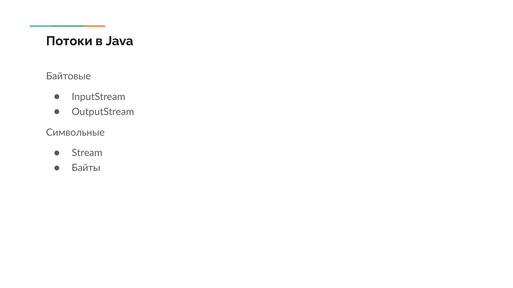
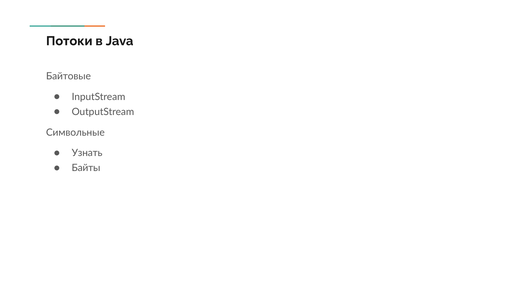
Stream: Stream -> Узнать
